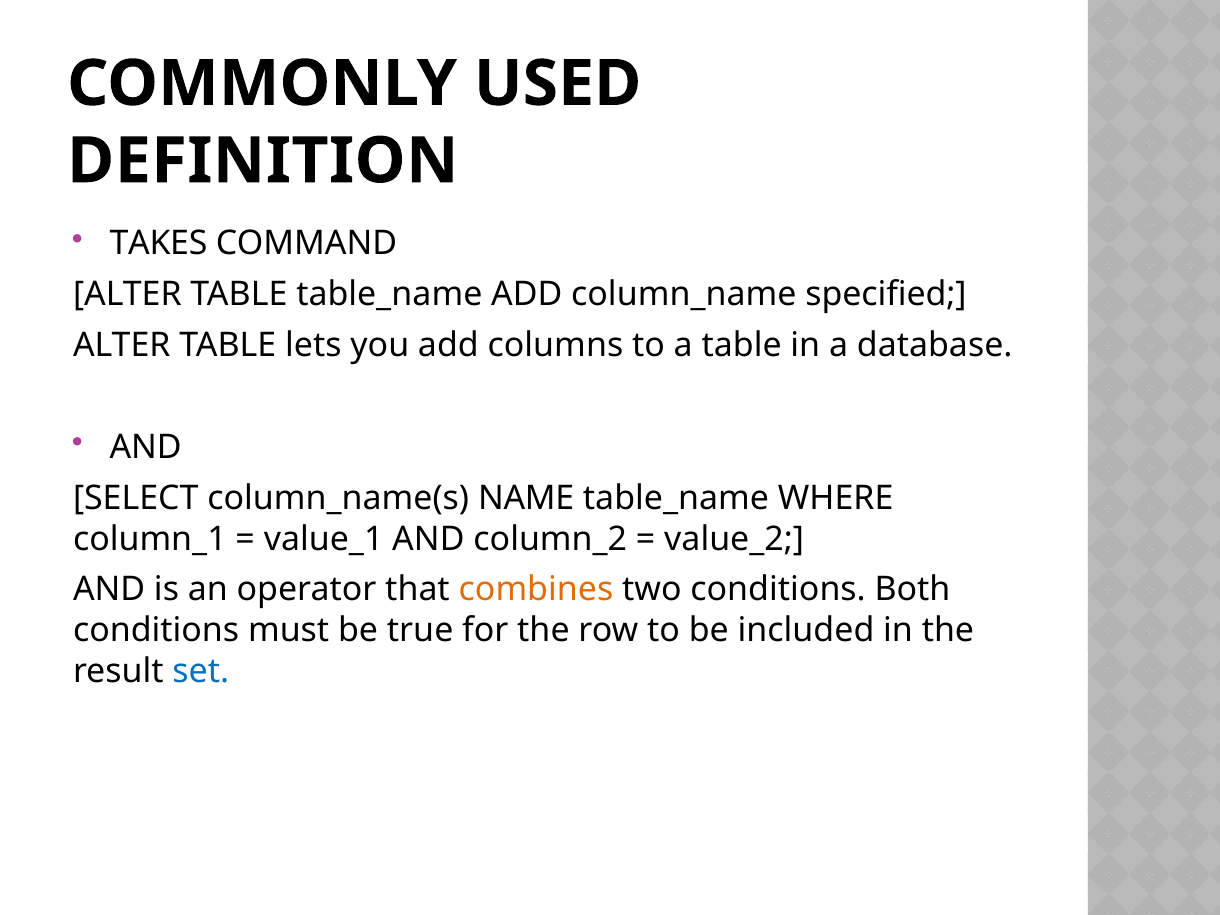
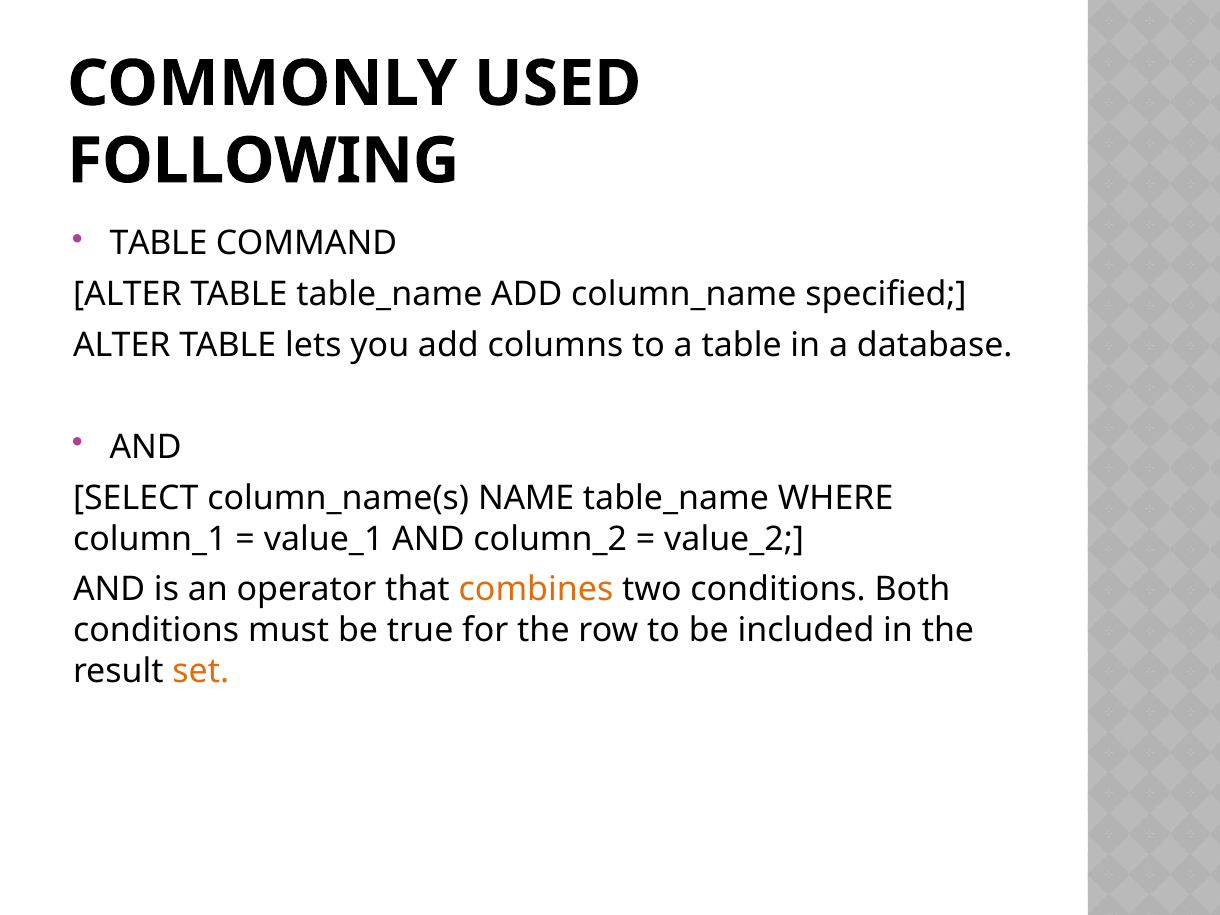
DEFINITION: DEFINITION -> FOLLOWING
TAKES at (159, 244): TAKES -> TABLE
set colour: blue -> orange
